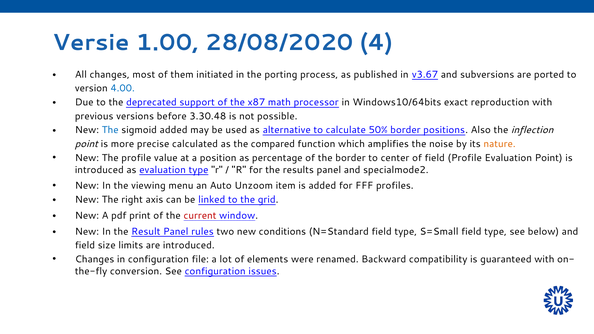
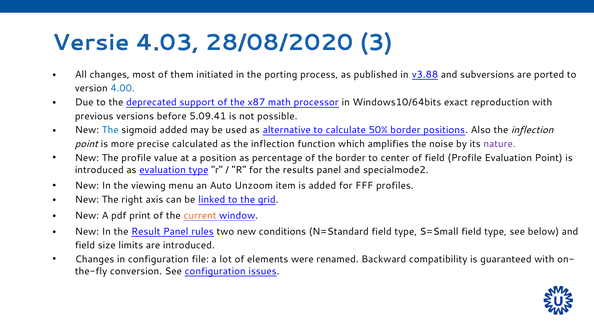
1.00: 1.00 -> 4.03
4: 4 -> 3
v3.67: v3.67 -> v3.88
3.30.48: 3.30.48 -> 5.09.41
as the compared: compared -> inflection
nature colour: orange -> purple
current colour: red -> orange
